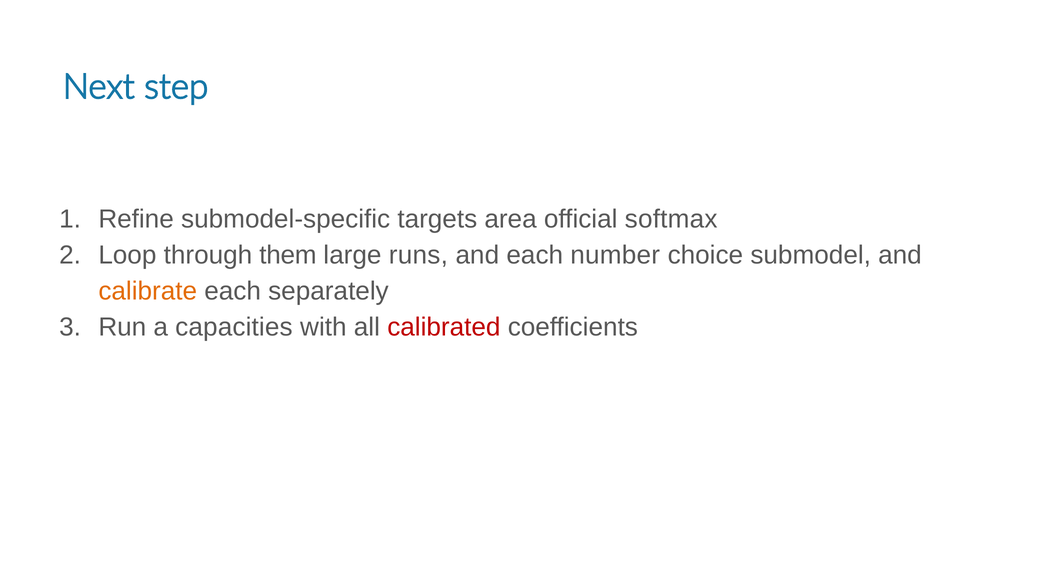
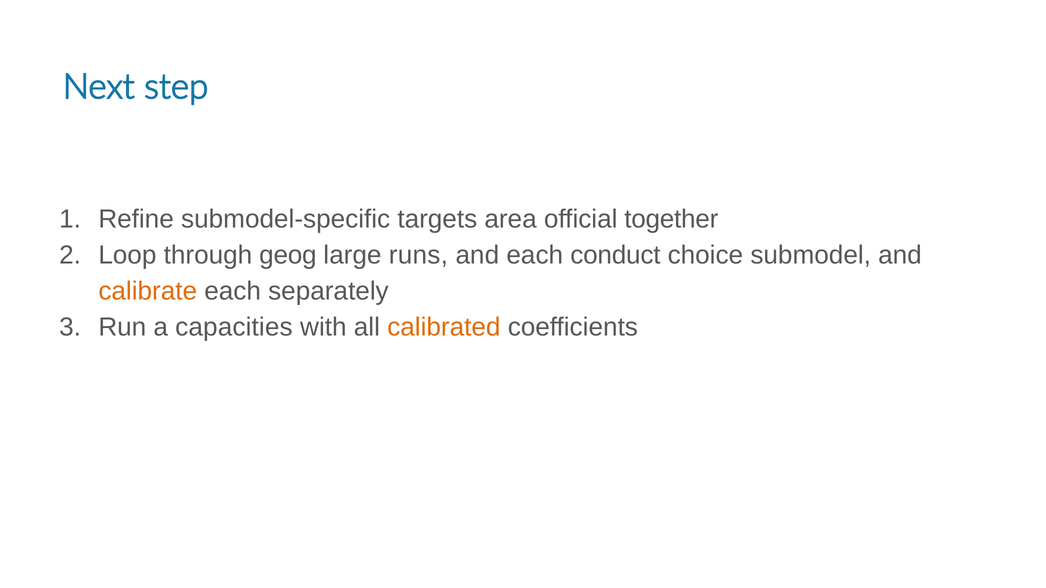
softmax: softmax -> together
them: them -> geog
number: number -> conduct
calibrated colour: red -> orange
